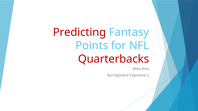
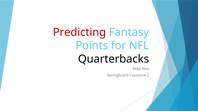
Quarterbacks colour: red -> black
